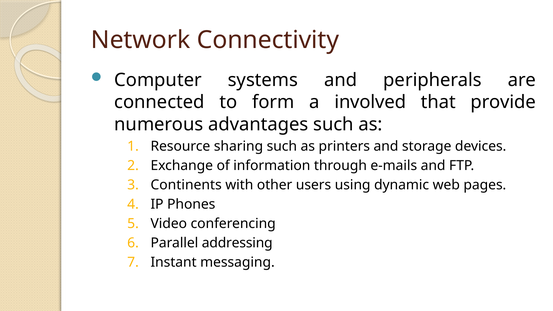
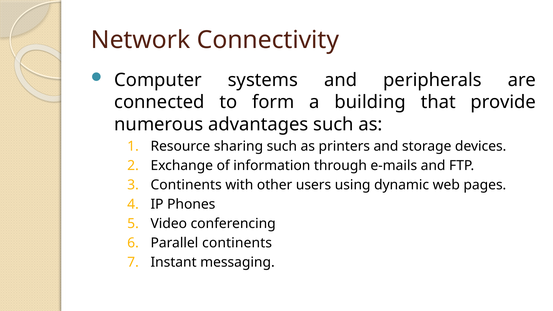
involved: involved -> building
Parallel addressing: addressing -> continents
